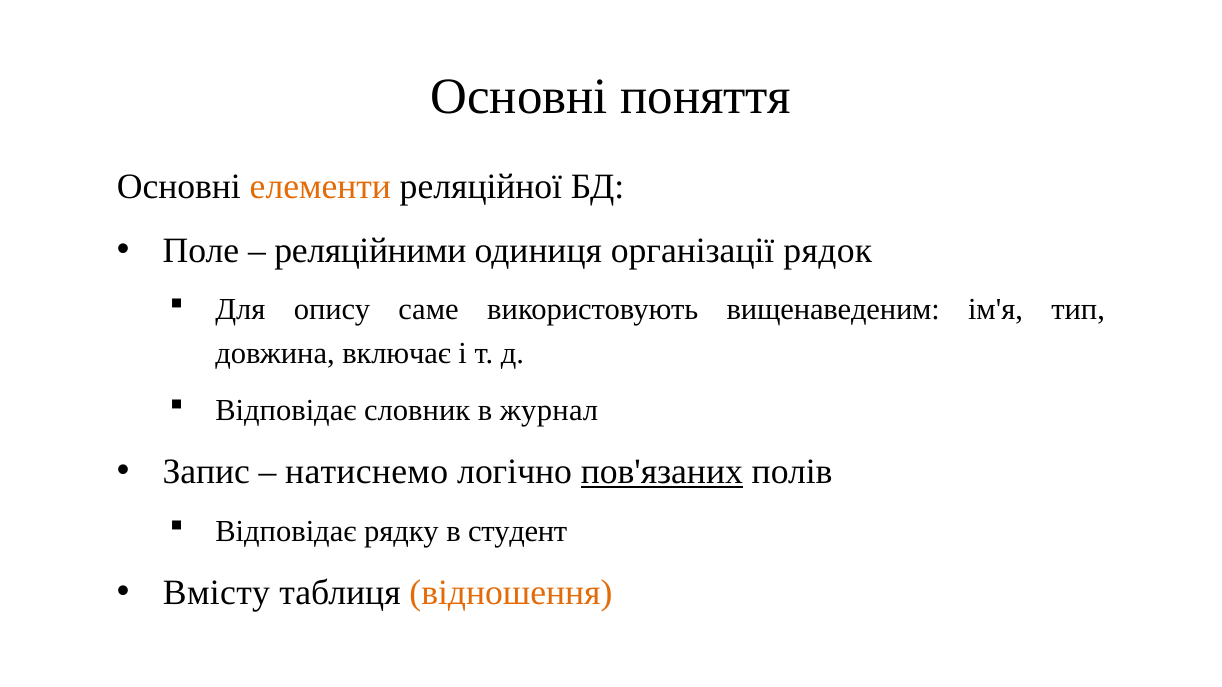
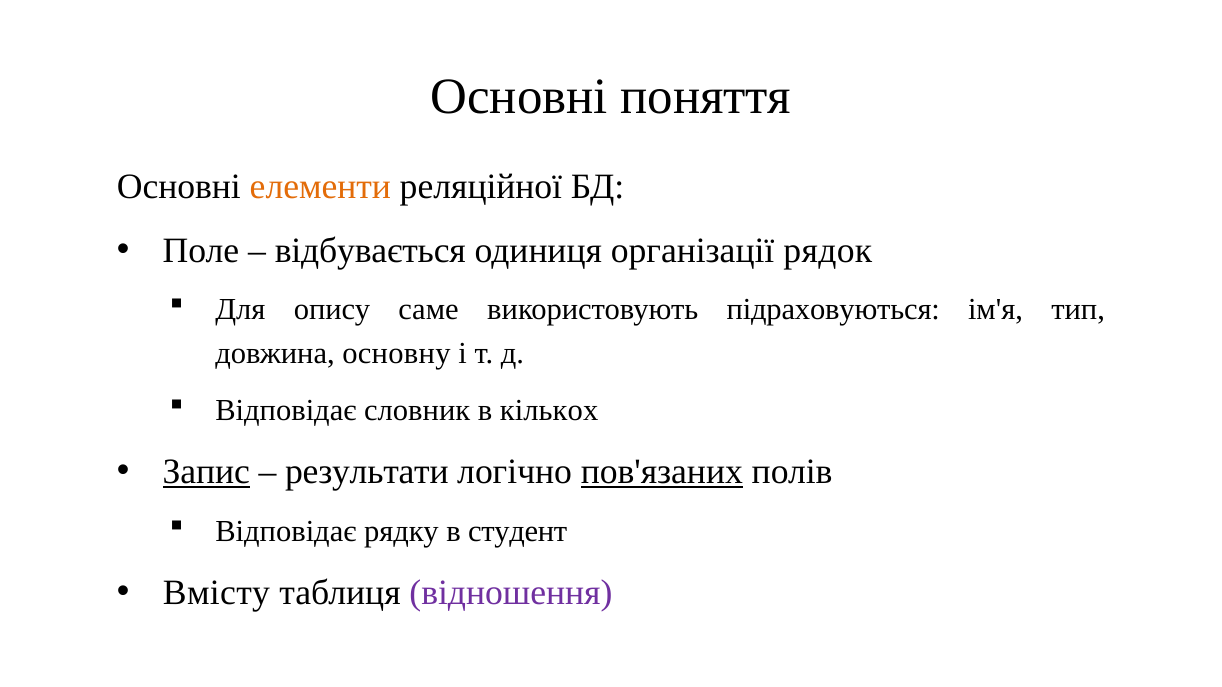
реляційними: реляційними -> відбувається
вищенаведеним: вищенаведеним -> підраховуються
включає: включає -> основну
журнал: журнал -> кількох
Запис underline: none -> present
натиснемо: натиснемо -> результати
відношення colour: orange -> purple
